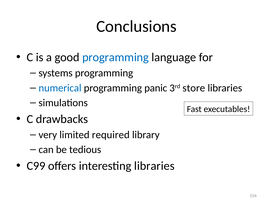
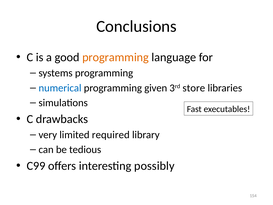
programming at (116, 57) colour: blue -> orange
panic: panic -> given
interesting libraries: libraries -> possibly
